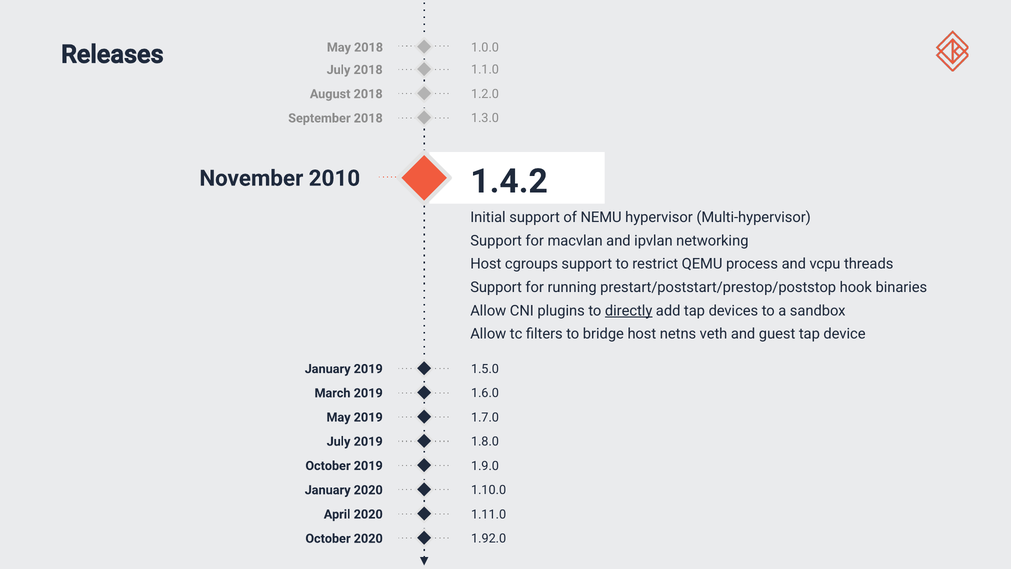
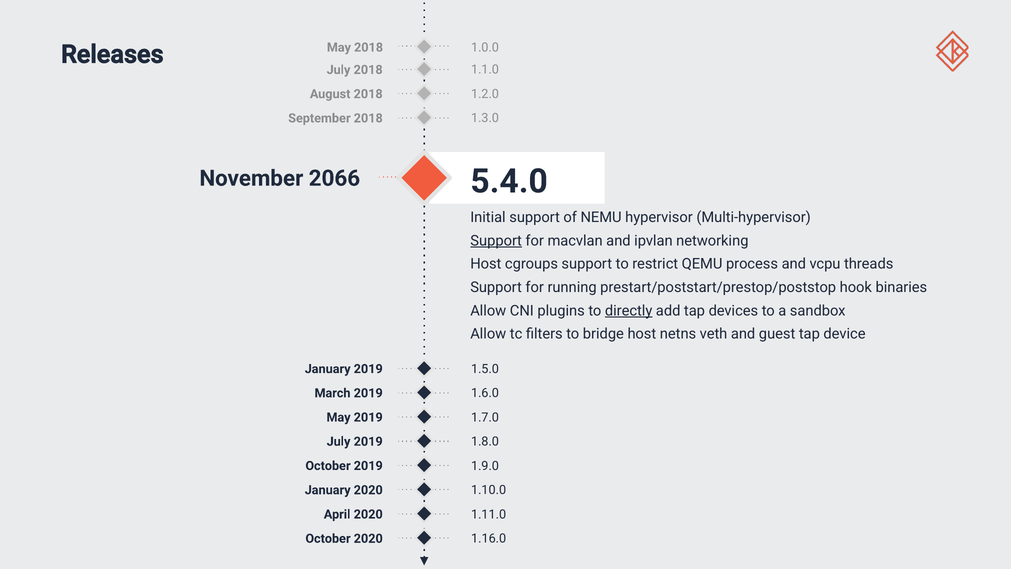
1.4.2: 1.4.2 -> 5.4.0
2010: 2010 -> 2066
Support at (496, 241) underline: none -> present
1.92.0: 1.92.0 -> 1.16.0
